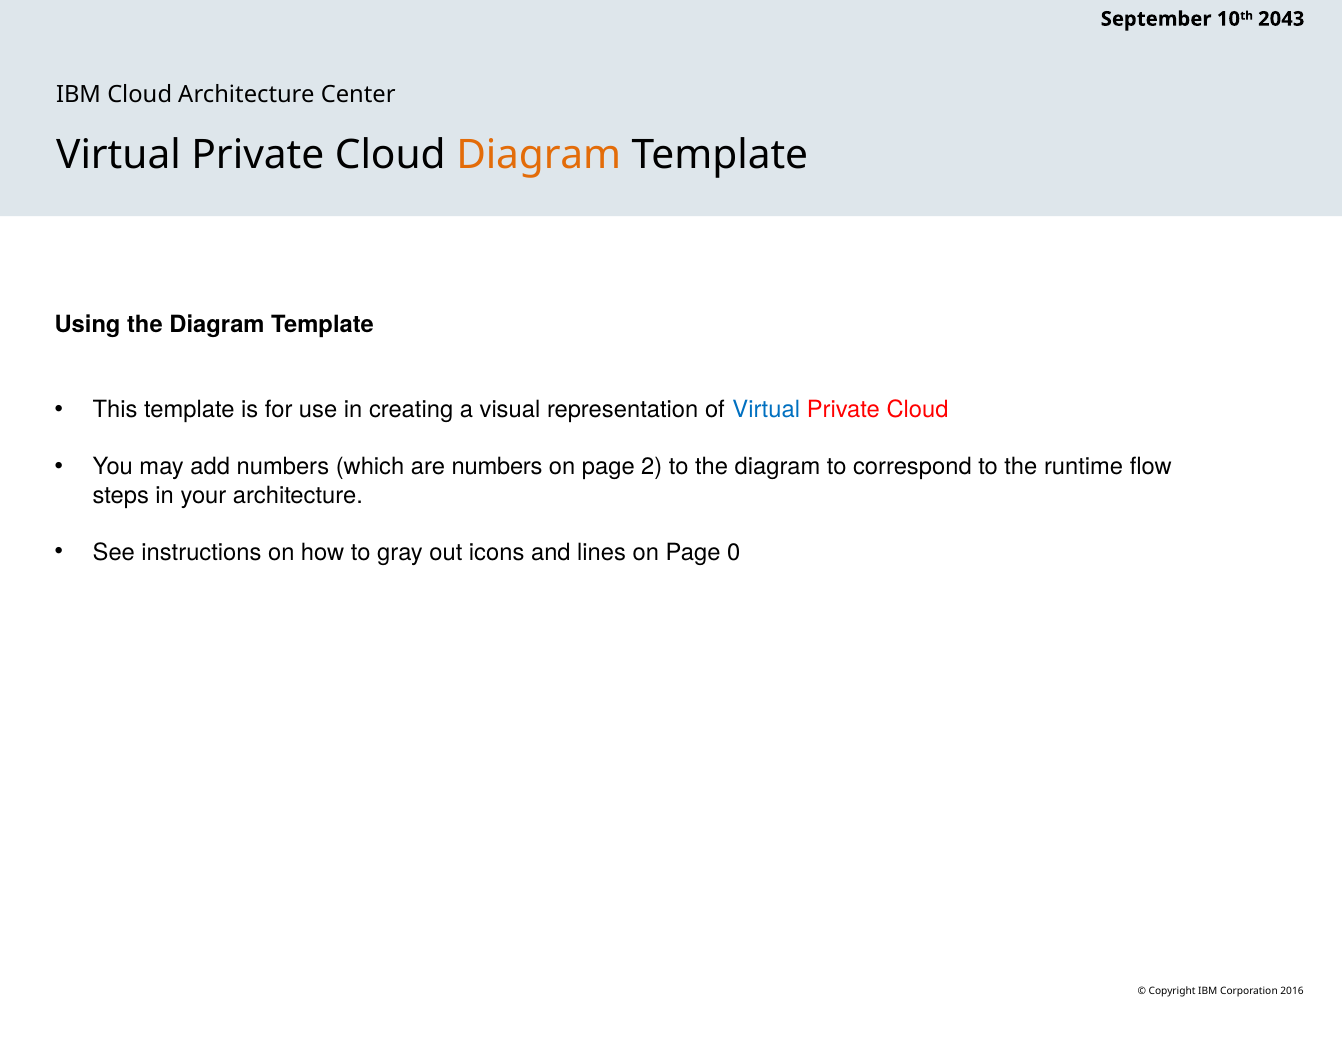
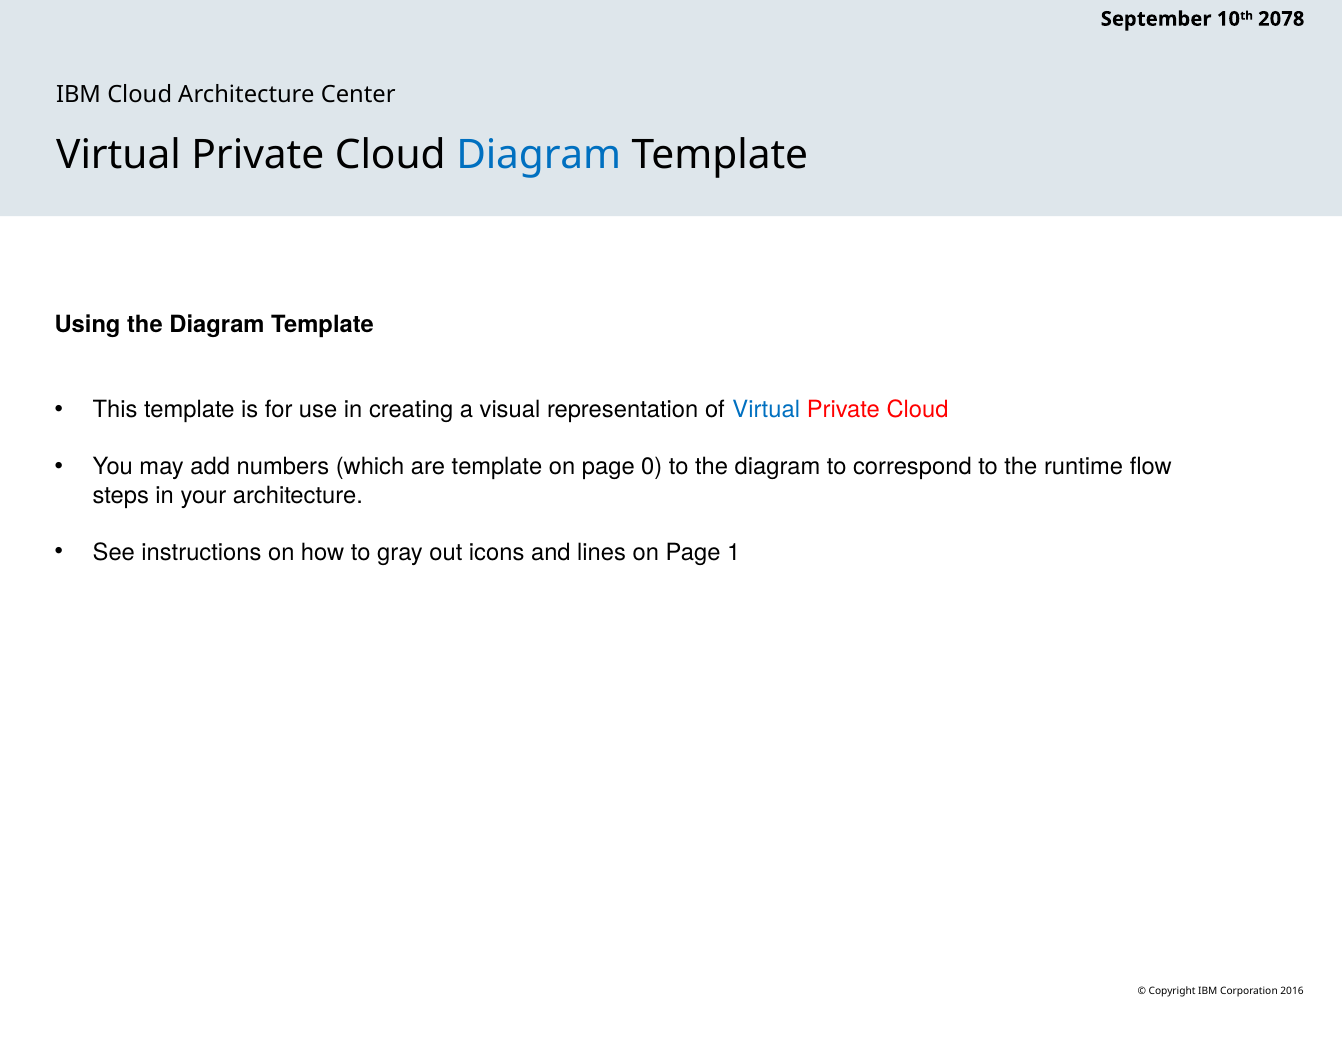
2043: 2043 -> 2078
Diagram at (539, 155) colour: orange -> blue
are numbers: numbers -> template
2: 2 -> 0
0: 0 -> 1
